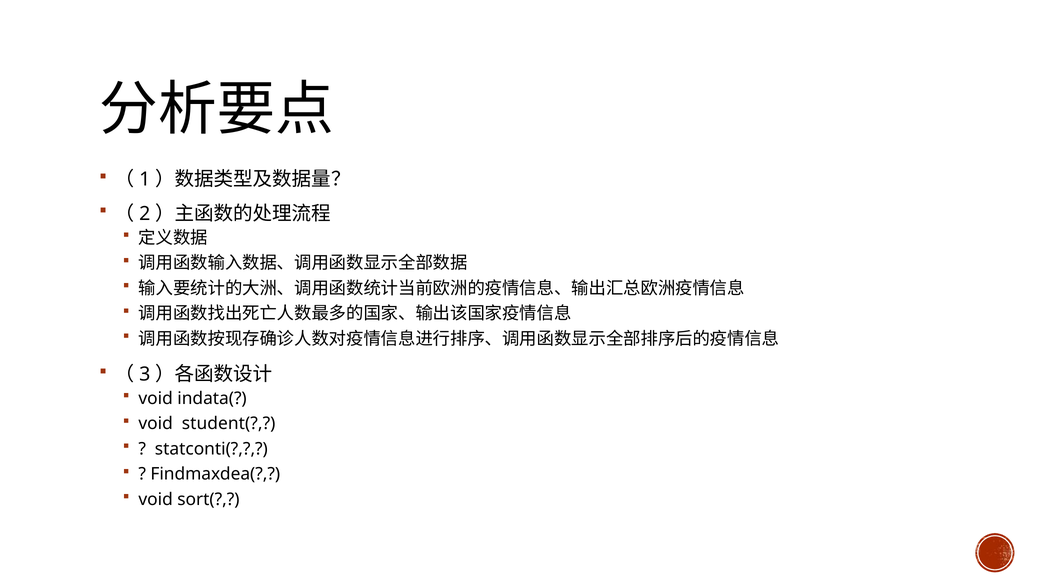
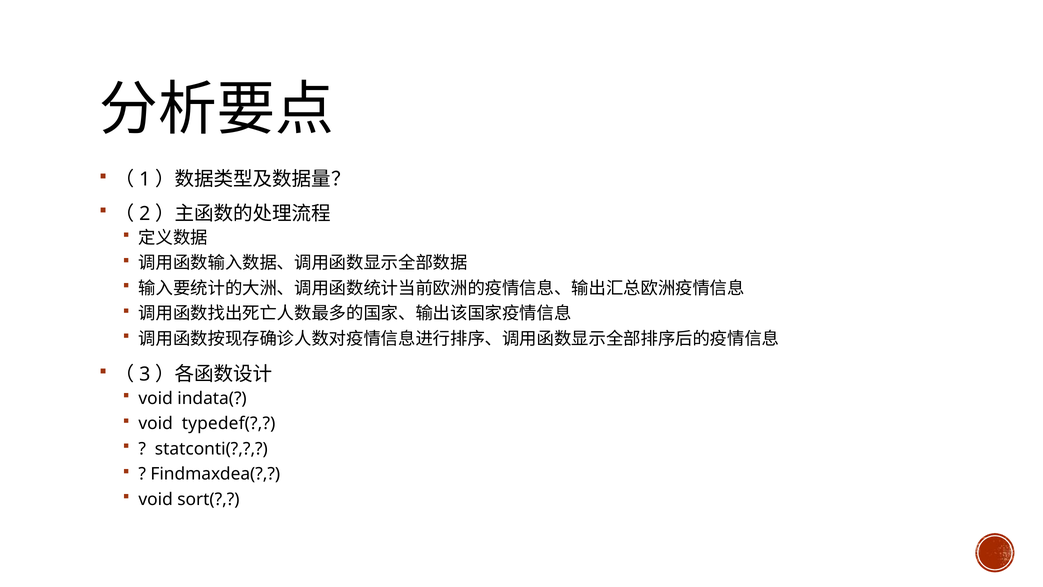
student(: student( -> typedef(
